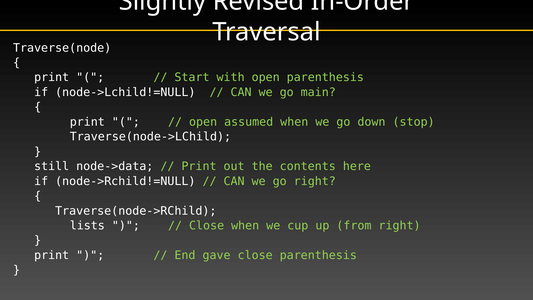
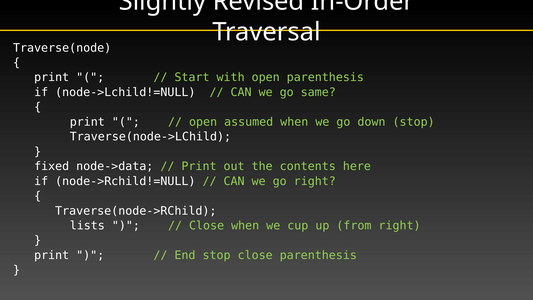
main: main -> same
still: still -> fixed
End gave: gave -> stop
